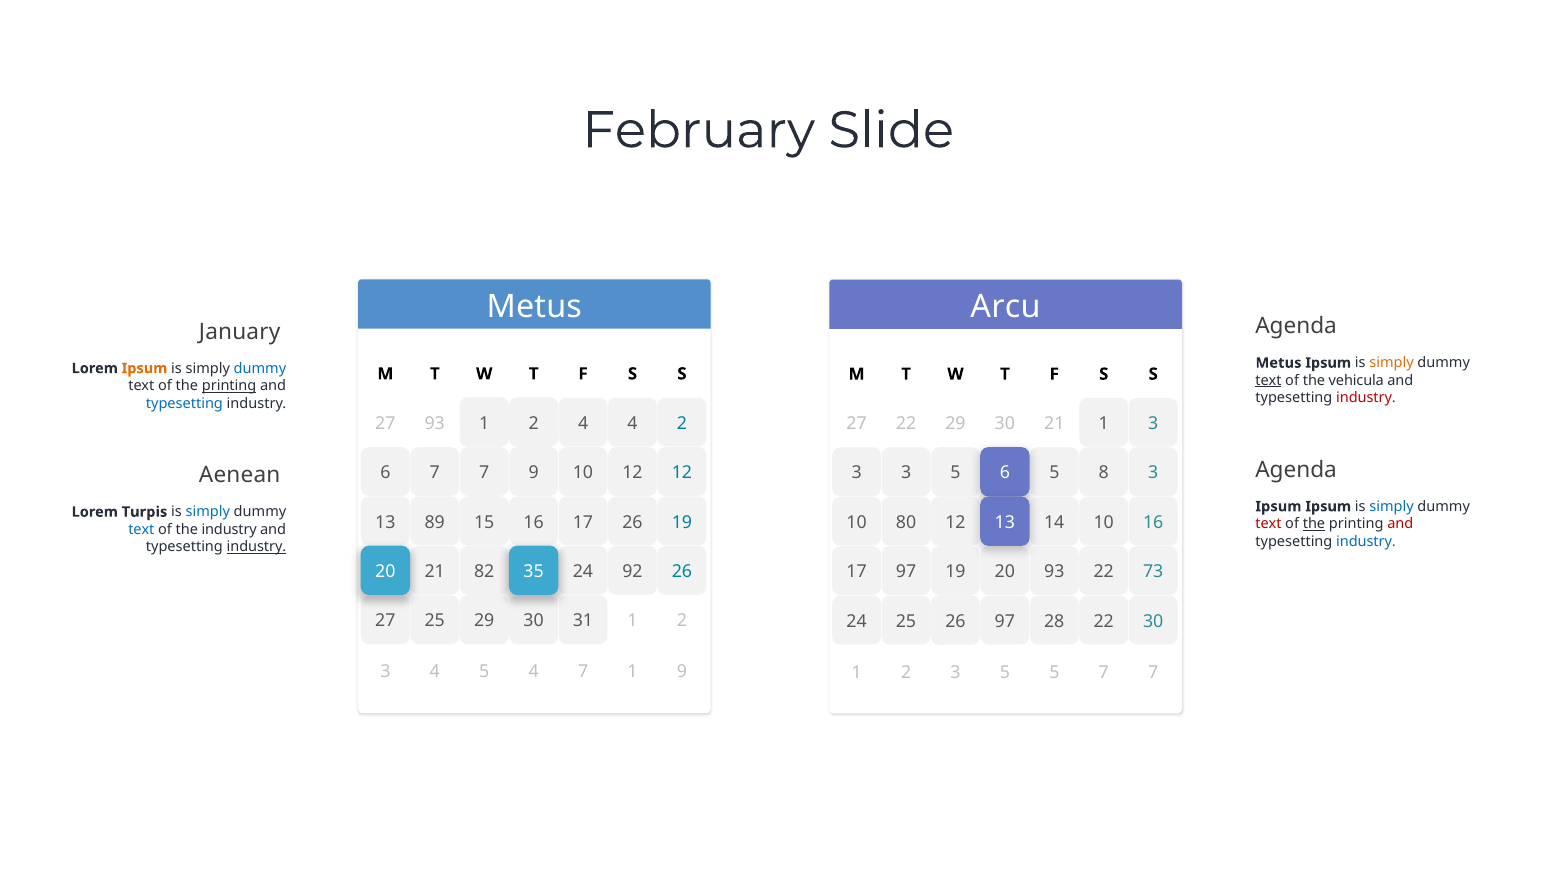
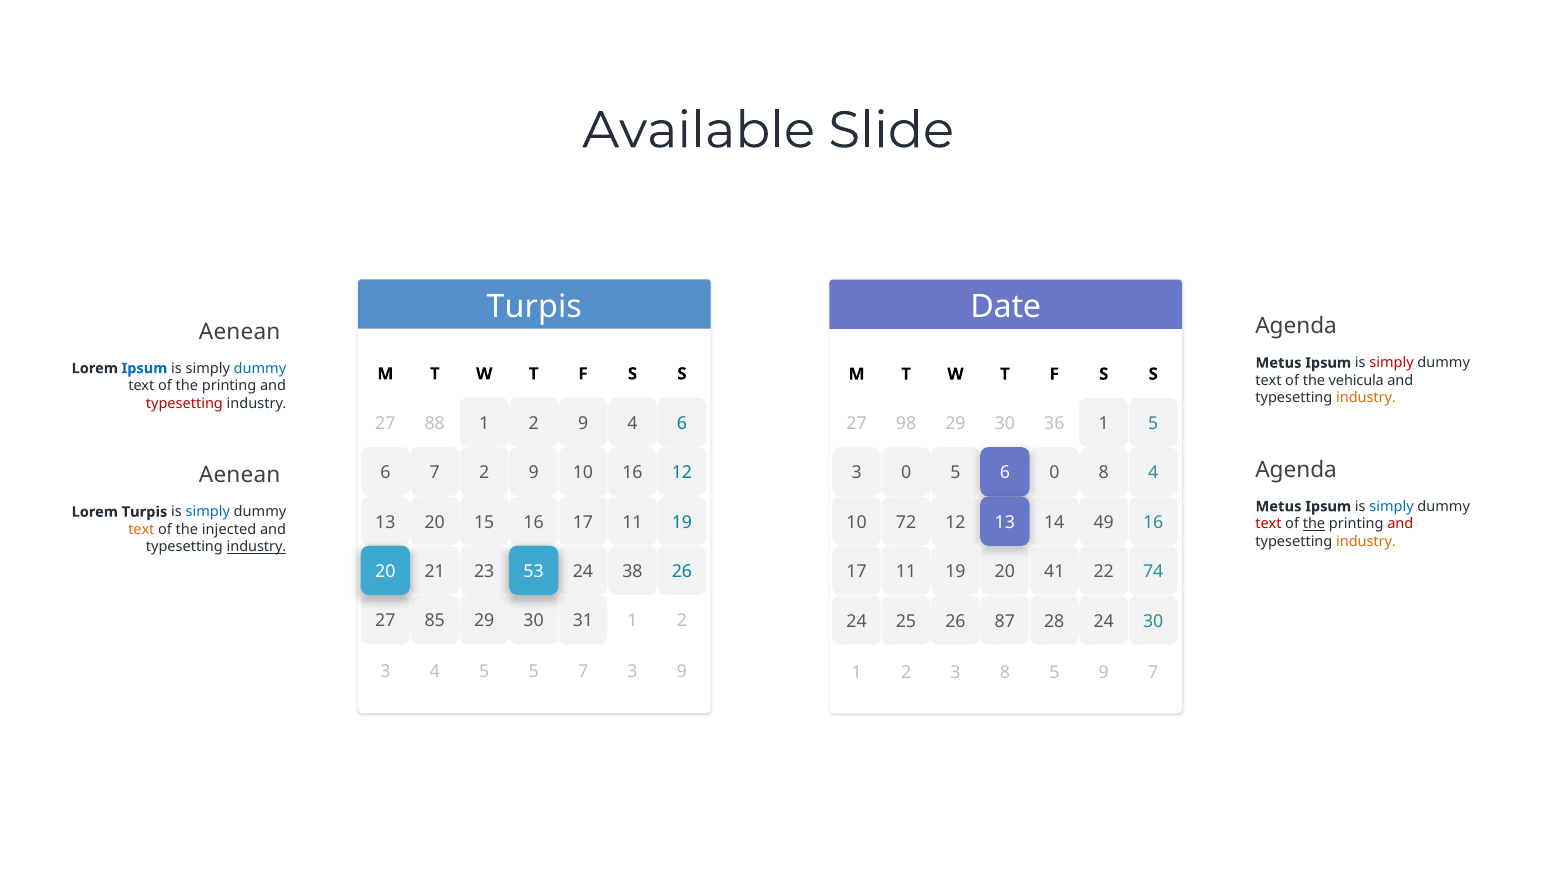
February: February -> Available
Metus at (534, 307): Metus -> Turpis
Arcu: Arcu -> Date
January at (240, 332): January -> Aenean
simply at (1392, 363) colour: orange -> red
Ipsum at (145, 368) colour: orange -> blue
text at (1268, 380) underline: present -> none
printing at (229, 386) underline: present -> none
industry at (1366, 398) colour: red -> orange
typesetting at (184, 403) colour: blue -> red
27 93: 93 -> 88
1 4: 4 -> 9
4 2: 2 -> 6
27 22: 22 -> 98
29 21: 21 -> 36
1 3: 3 -> 5
6 7 7: 7 -> 2
10 12: 12 -> 16
3 at (906, 473): 3 -> 0
5 5: 5 -> 0
8 3: 3 -> 4
Ipsum at (1278, 506): Ipsum -> Metus
13 89: 89 -> 20
26 at (632, 522): 26 -> 11
80: 80 -> 72
14 10: 10 -> 49
text at (141, 529) colour: blue -> orange
the industry: industry -> injected
industry at (1366, 541) colour: blue -> orange
82: 82 -> 23
35: 35 -> 53
92: 92 -> 38
97 at (906, 572): 97 -> 11
20 93: 93 -> 41
73: 73 -> 74
27 25: 25 -> 85
25 97: 97 -> 87
28 22: 22 -> 24
3 4 4: 4 -> 5
7 1: 1 -> 3
2 5: 5 -> 8
3 5 7: 7 -> 9
